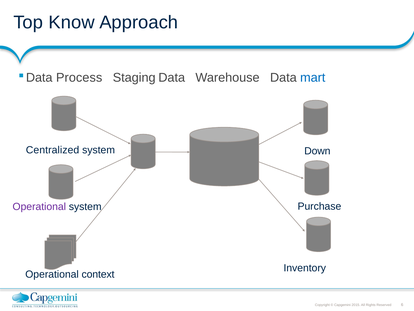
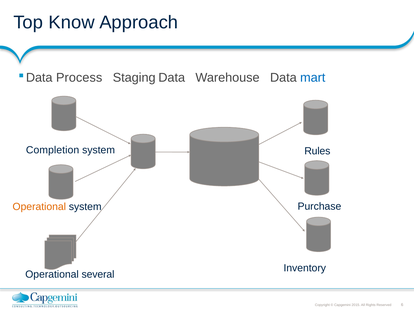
Centralized: Centralized -> Completion
Down: Down -> Rules
Operational at (39, 206) colour: purple -> orange
context: context -> several
